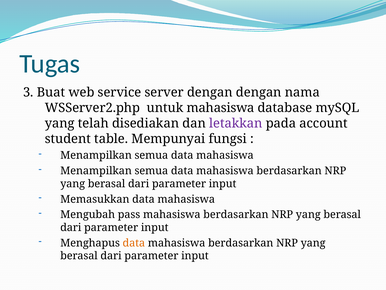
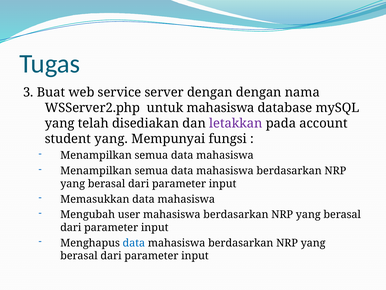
student table: table -> yang
pass: pass -> user
data at (134, 243) colour: orange -> blue
